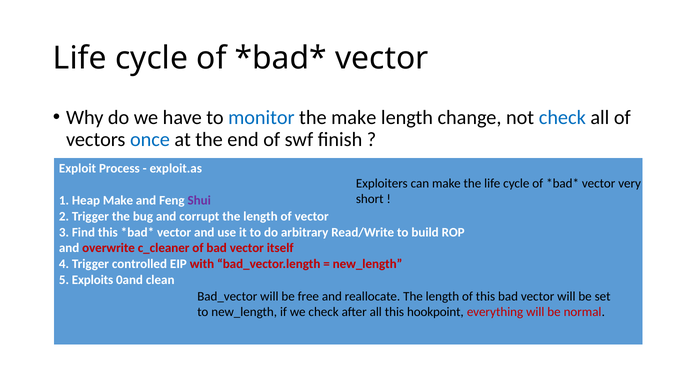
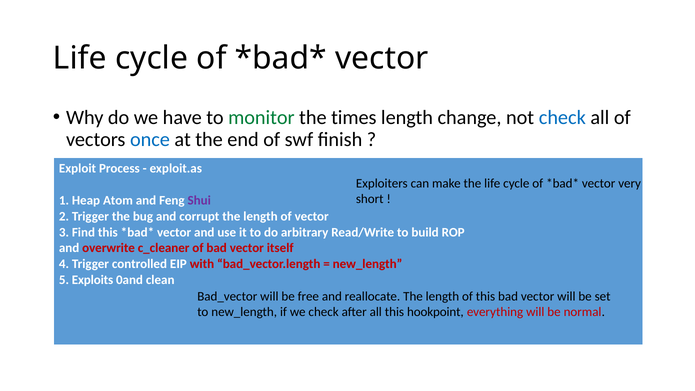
monitor colour: blue -> green
the make: make -> times
Heap Make: Make -> Atom
